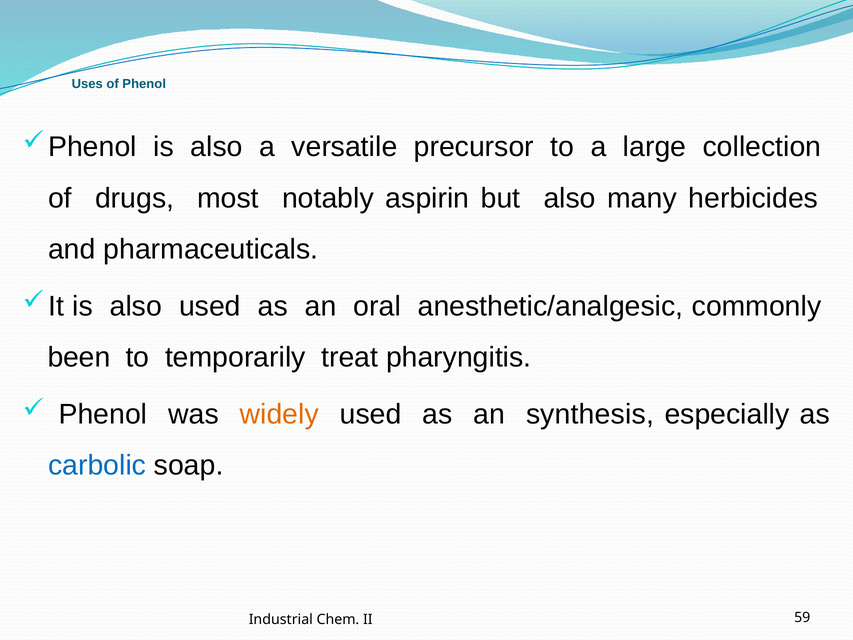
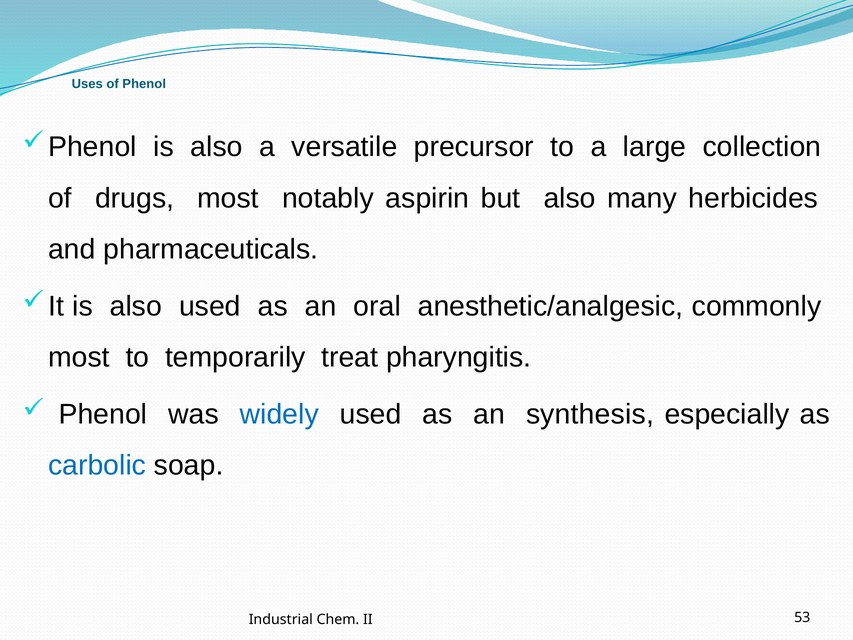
been at (79, 357): been -> most
widely colour: orange -> blue
59: 59 -> 53
